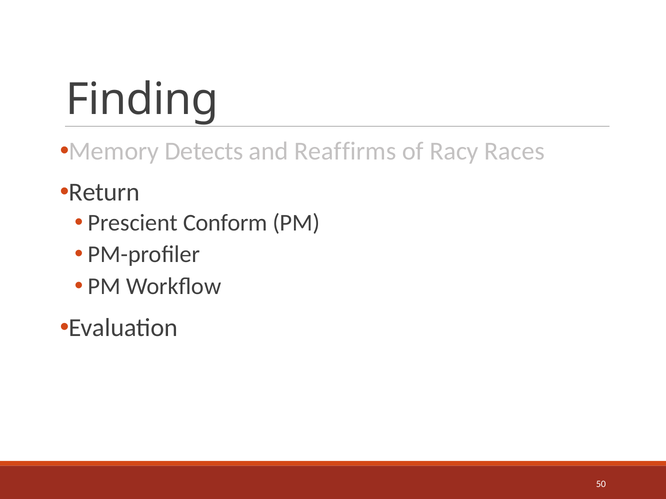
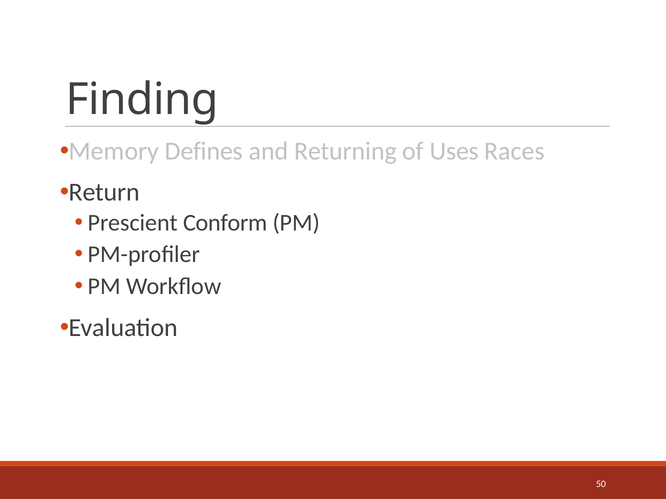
Detects: Detects -> Defines
Reaffirms: Reaffirms -> Returning
Racy: Racy -> Uses
